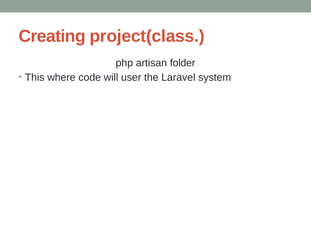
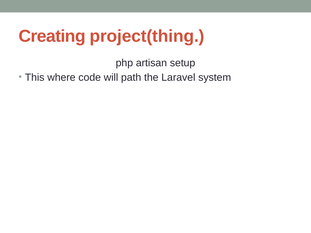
project(class: project(class -> project(thing
folder: folder -> setup
user: user -> path
